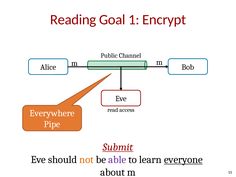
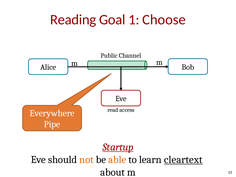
Encrypt: Encrypt -> Choose
Submit: Submit -> Startup
able colour: purple -> orange
everyone: everyone -> cleartext
